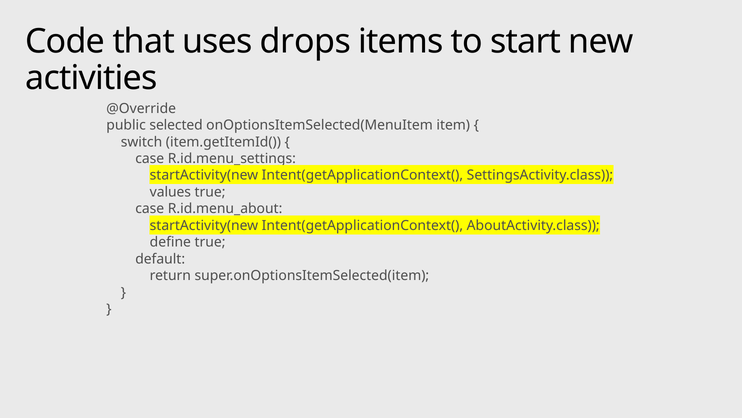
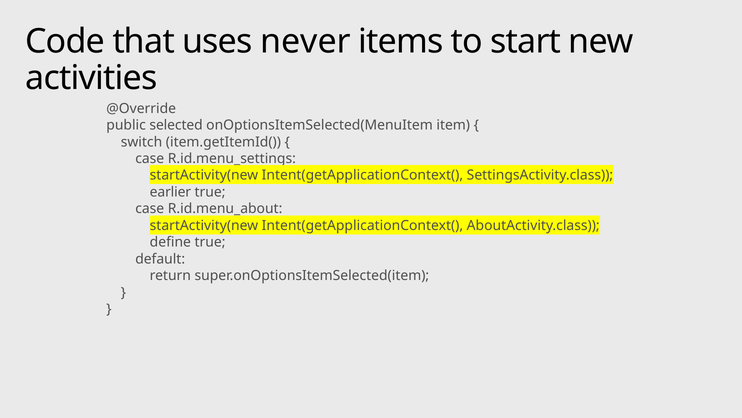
drops: drops -> never
values: values -> earlier
